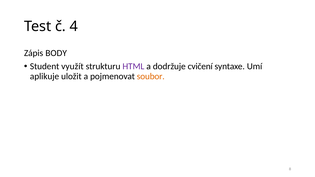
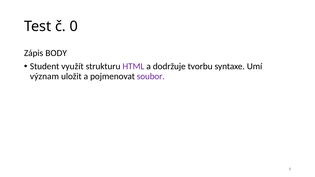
4: 4 -> 0
cvičení: cvičení -> tvorbu
aplikuje: aplikuje -> význam
soubor colour: orange -> purple
